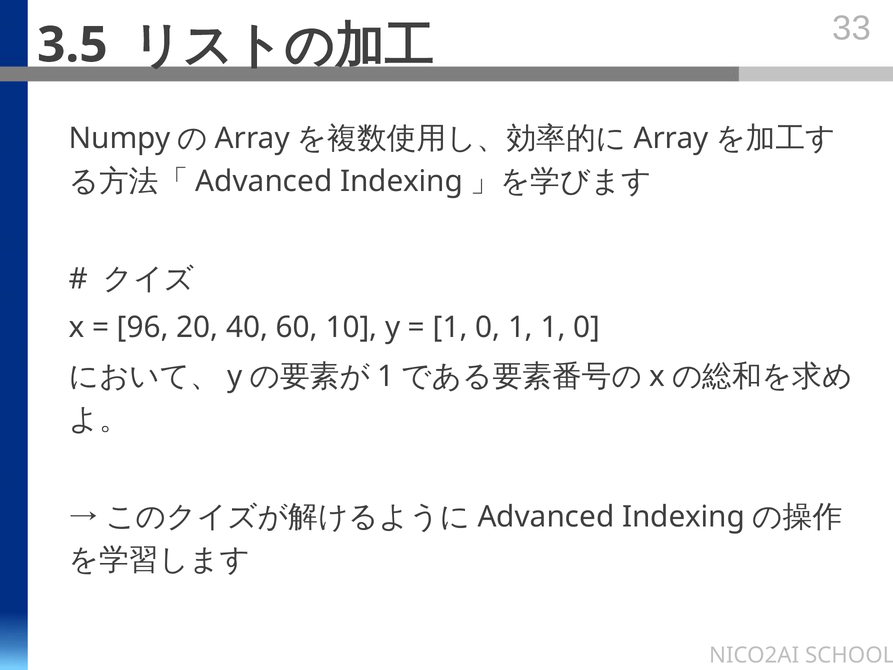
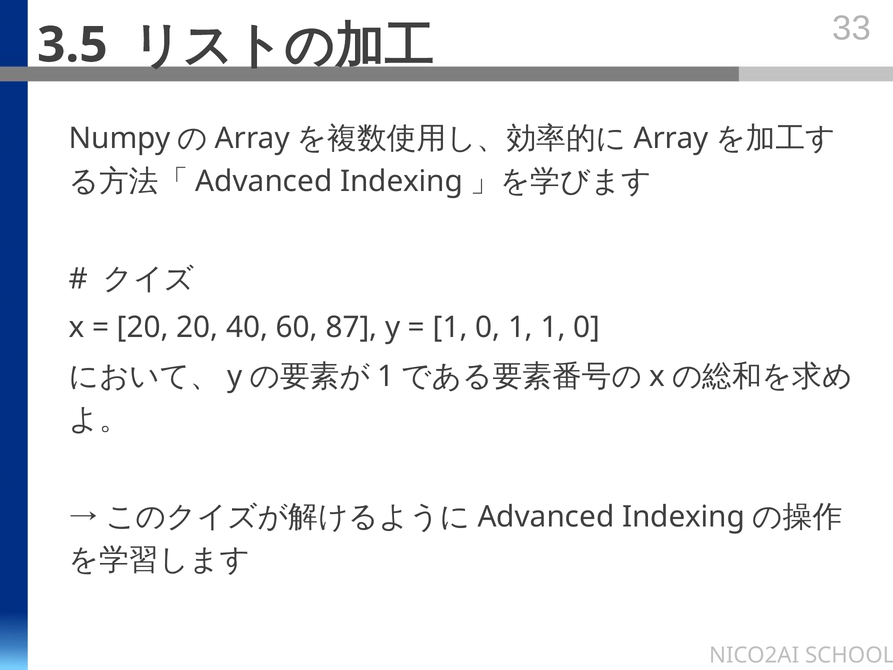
96 at (143, 328): 96 -> 20
10: 10 -> 87
